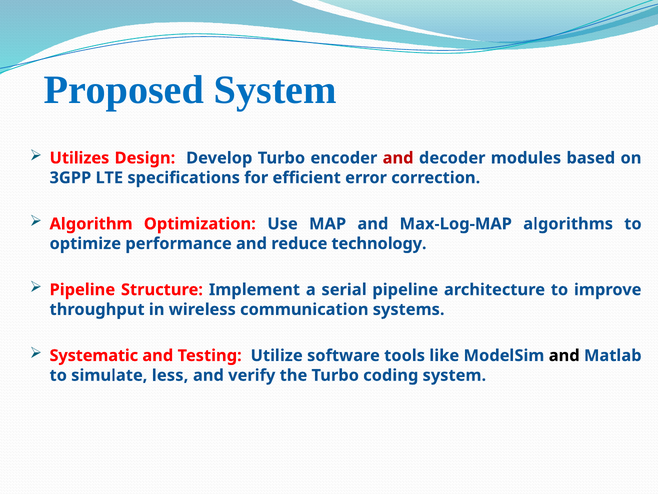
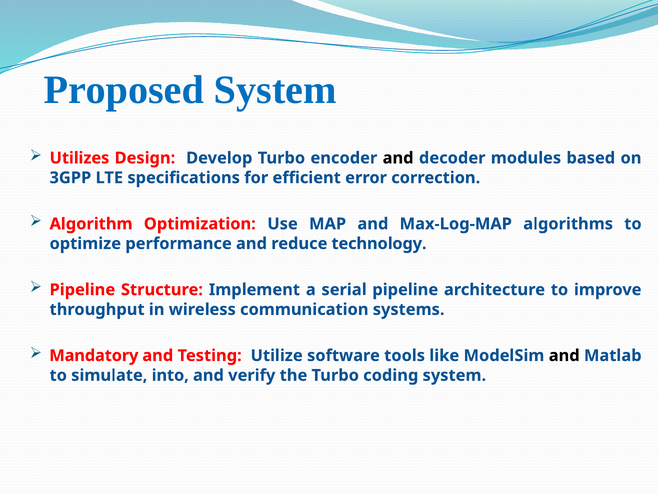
and at (398, 158) colour: red -> black
Systematic: Systematic -> Mandatory
less: less -> into
